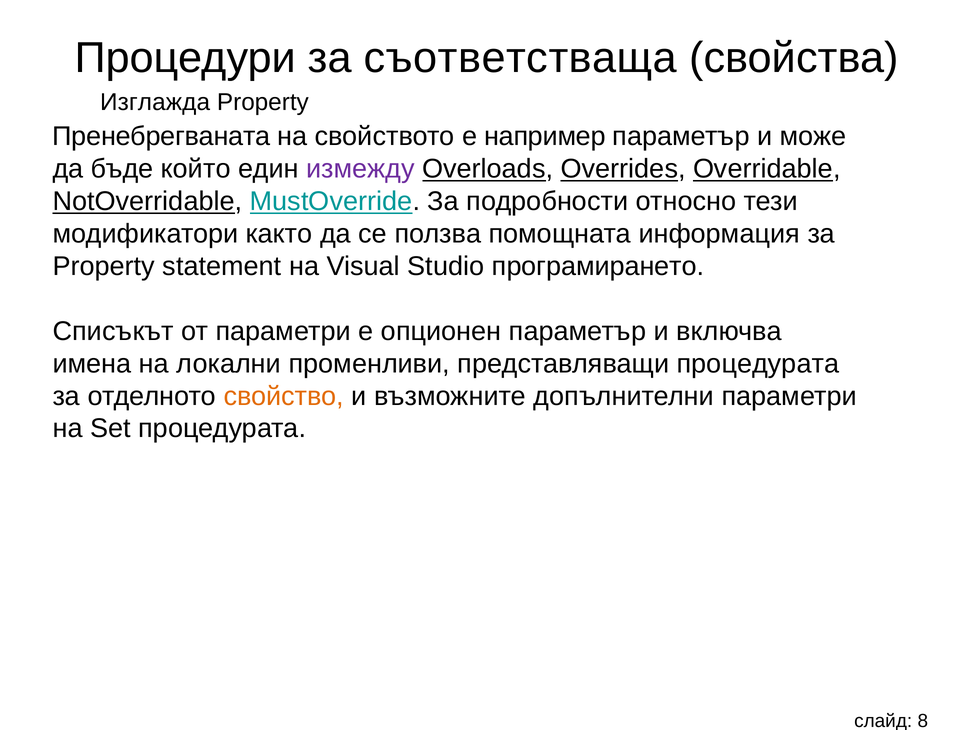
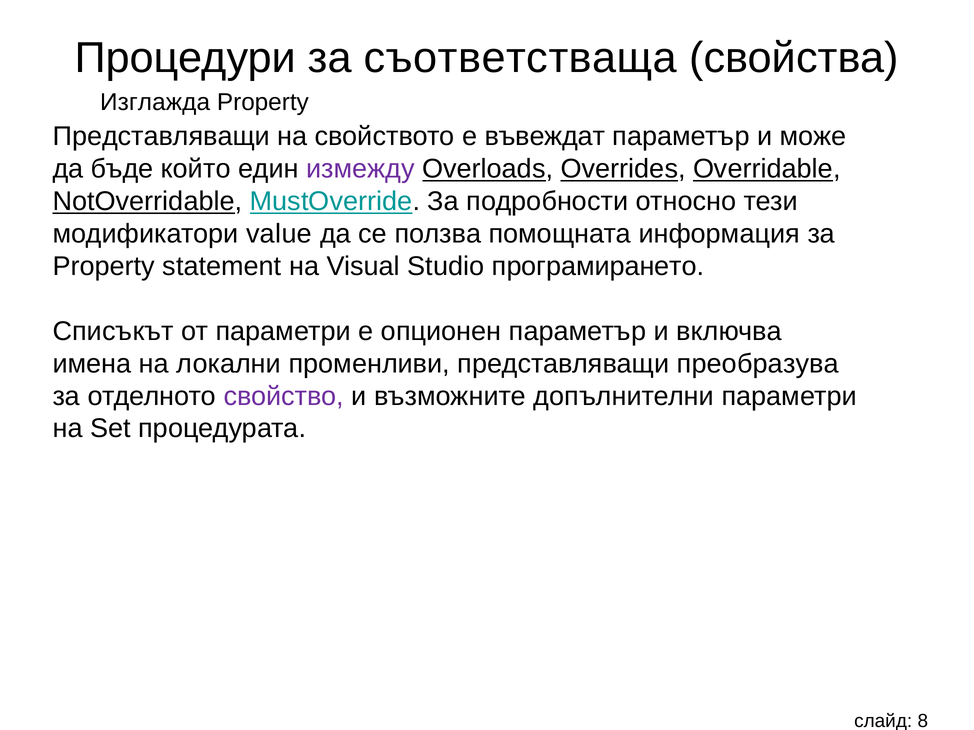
Пренебрегваната at (161, 137): Пренебрегваната -> Представляващи
например: например -> въвеждат
както: както -> value
представляващи процедурата: процедурата -> преобразува
свойство colour: orange -> purple
